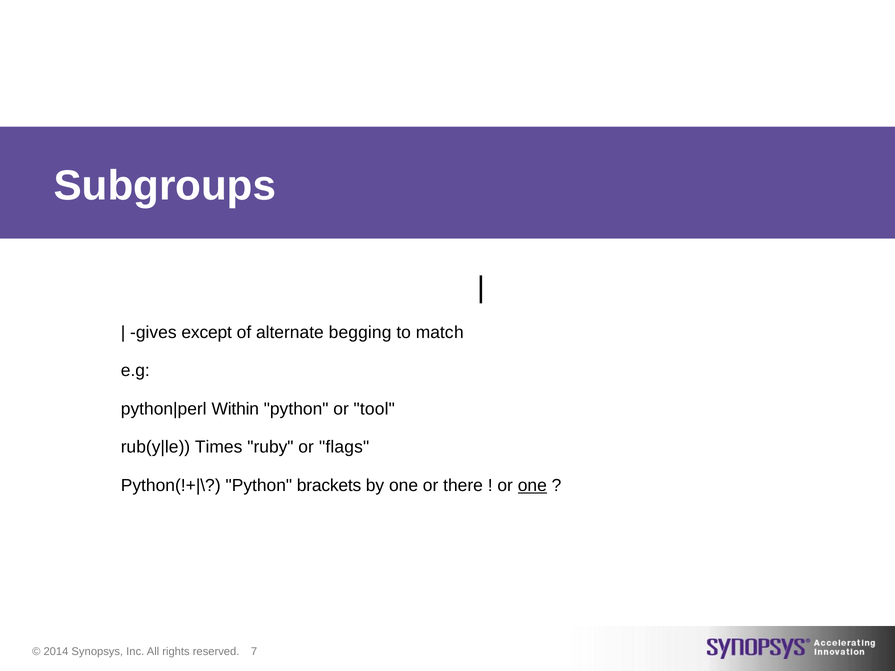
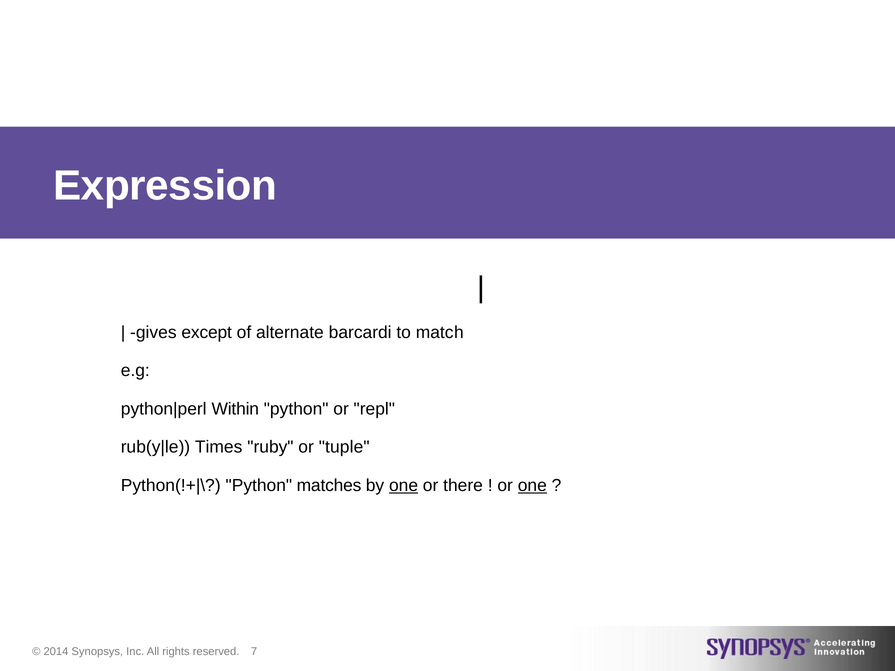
Subgroups: Subgroups -> Expression
begging: begging -> barcardi
tool: tool -> repl
flags: flags -> tuple
brackets: brackets -> matches
one at (404, 486) underline: none -> present
